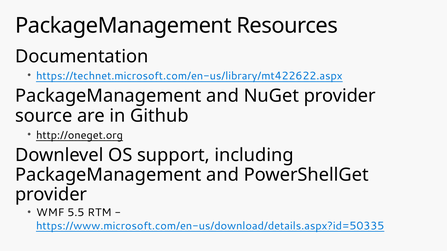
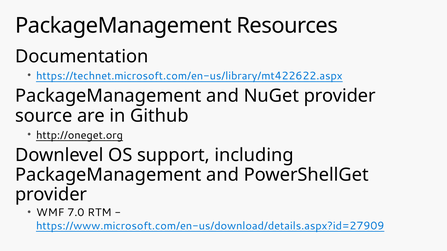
5.5: 5.5 -> 7.0
https://www.microsoft.com/en-us/download/details.aspx?id=50335: https://www.microsoft.com/en-us/download/details.aspx?id=50335 -> https://www.microsoft.com/en-us/download/details.aspx?id=27909
